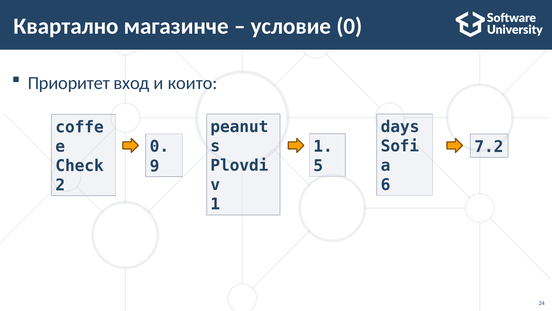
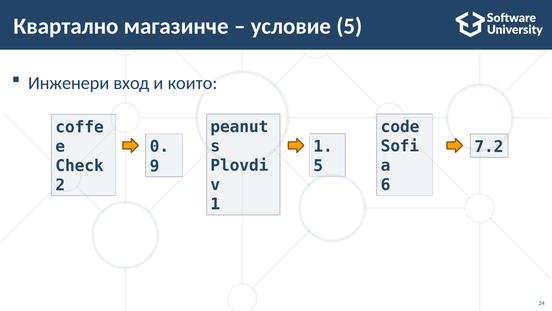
условие 0: 0 -> 5
Приоритет: Приоритет -> Инженери
days: days -> code
